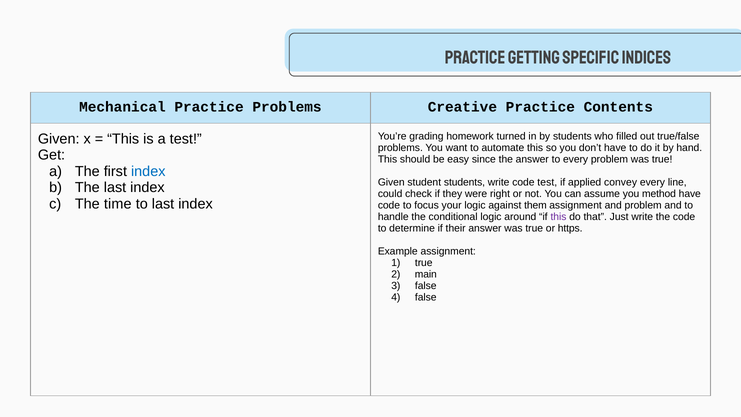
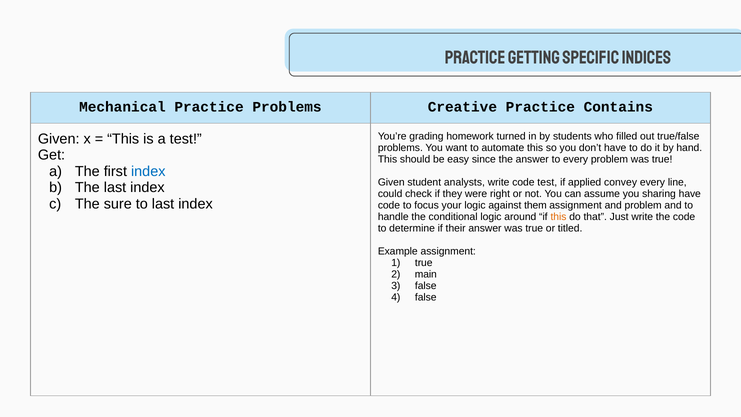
Contents: Contents -> Contains
student students: students -> analysts
method: method -> sharing
time: time -> sure
this at (559, 217) colour: purple -> orange
https: https -> titled
